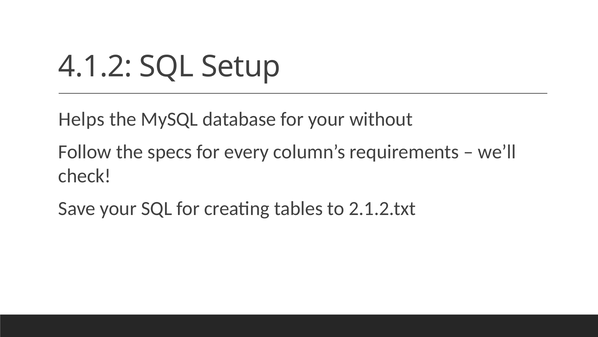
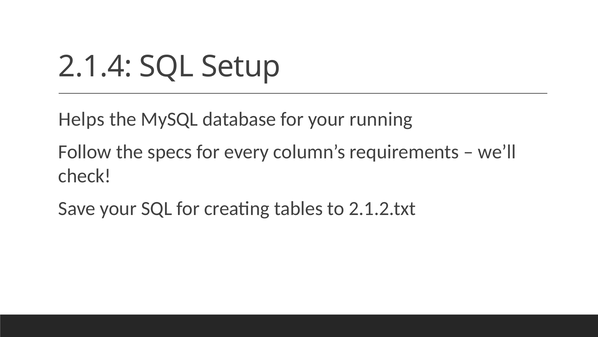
4.1.2: 4.1.2 -> 2.1.4
without: without -> running
